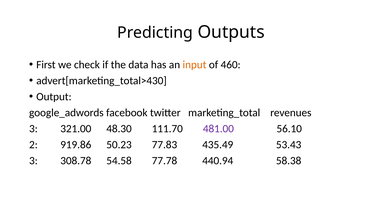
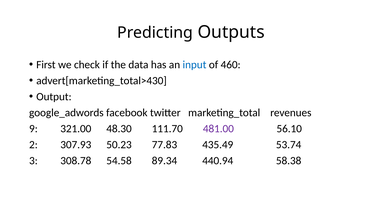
input colour: orange -> blue
3 at (33, 129): 3 -> 9
919.86: 919.86 -> 307.93
53.43: 53.43 -> 53.74
77.78: 77.78 -> 89.34
